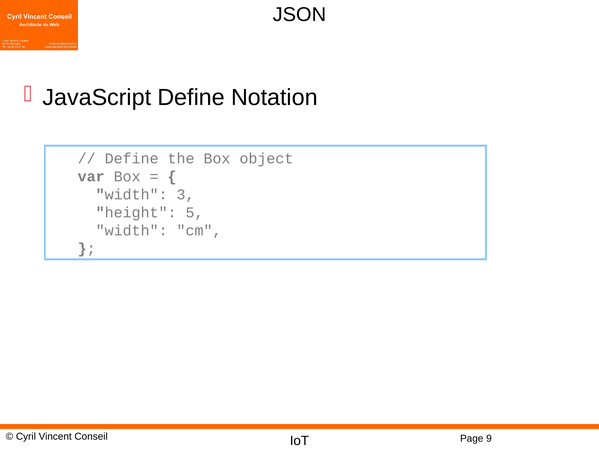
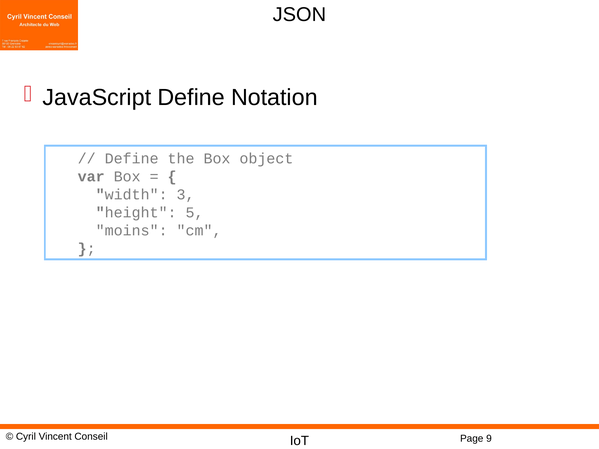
width at (132, 231): width -> moins
